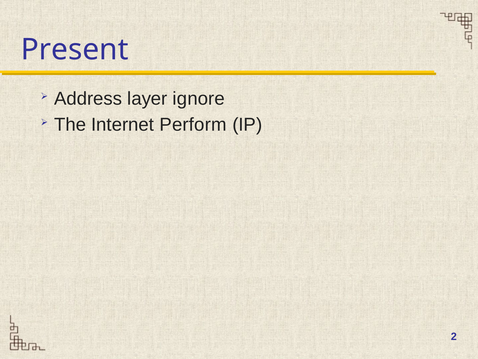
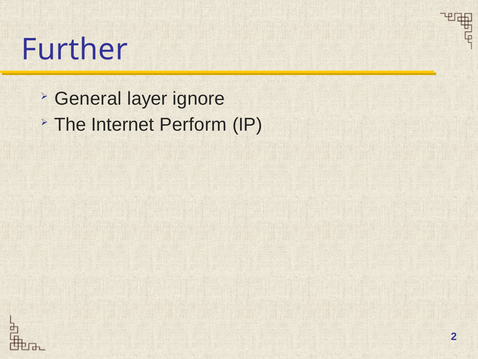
Present: Present -> Further
Address: Address -> General
